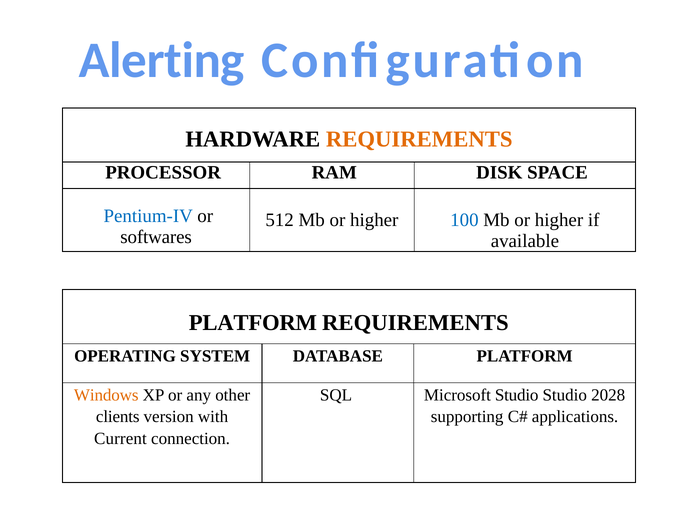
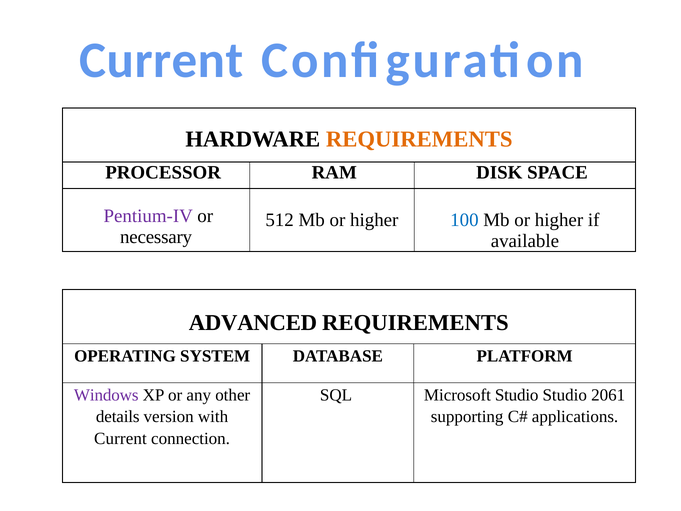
Alerting at (162, 60): Alerting -> Current
Pentium-IV colour: blue -> purple
softwares: softwares -> necessary
PLATFORM at (253, 323): PLATFORM -> ADVANCED
Windows colour: orange -> purple
2028: 2028 -> 2061
clients: clients -> details
